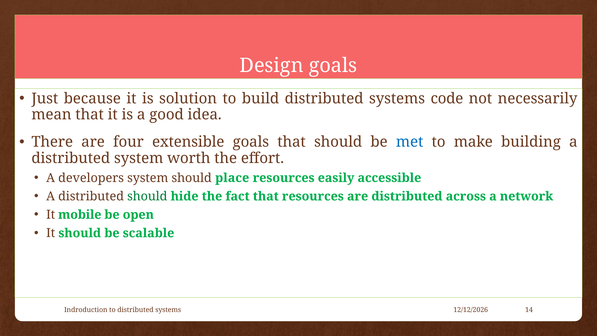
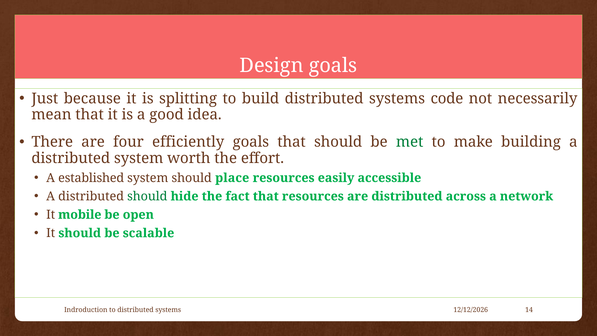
solution: solution -> splitting
extensible: extensible -> efficiently
met colour: blue -> green
developers: developers -> established
